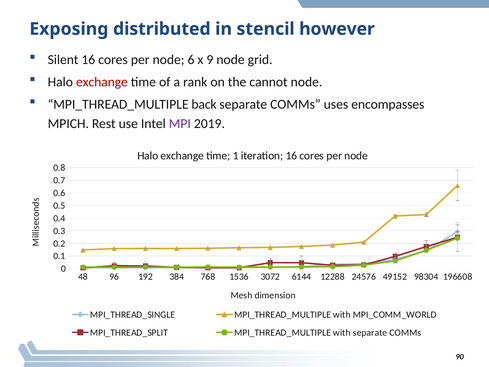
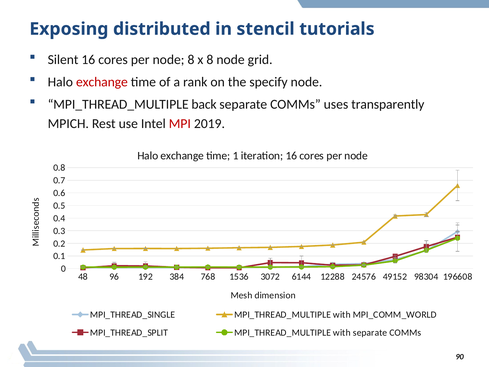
however: however -> tutorials
node 6: 6 -> 8
x 9: 9 -> 8
cannot: cannot -> specify
encompasses: encompasses -> transparently
MPI colour: purple -> red
